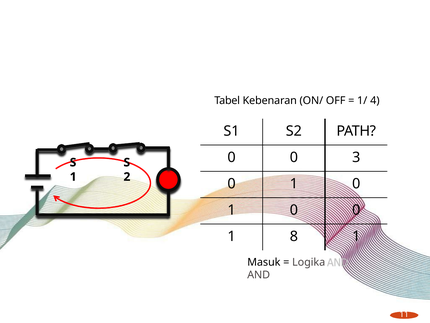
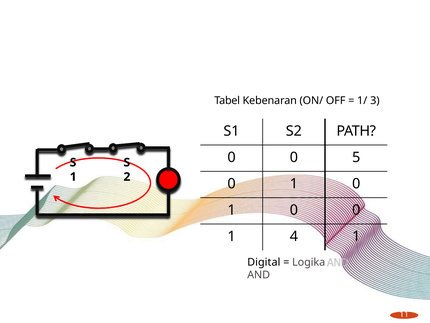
4: 4 -> 3
3: 3 -> 5
8: 8 -> 4
Masuk: Masuk -> Digital
